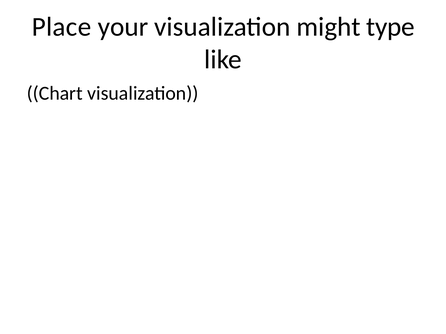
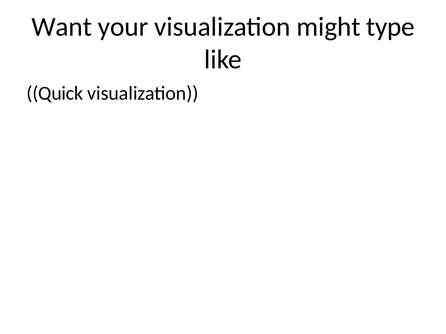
Place: Place -> Want
Chart: Chart -> Quick
